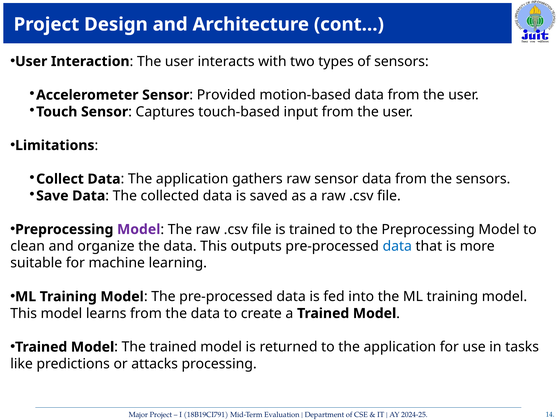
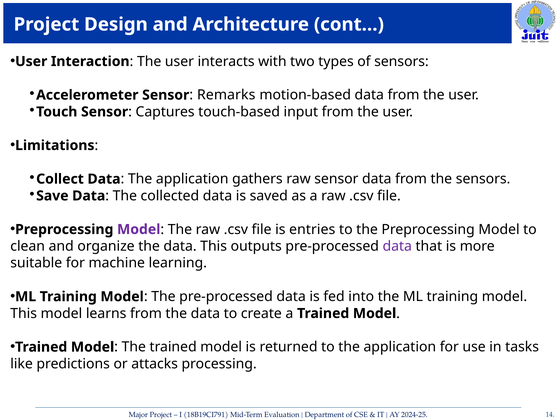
Provided: Provided -> Remarks
is trained: trained -> entries
data at (397, 246) colour: blue -> purple
